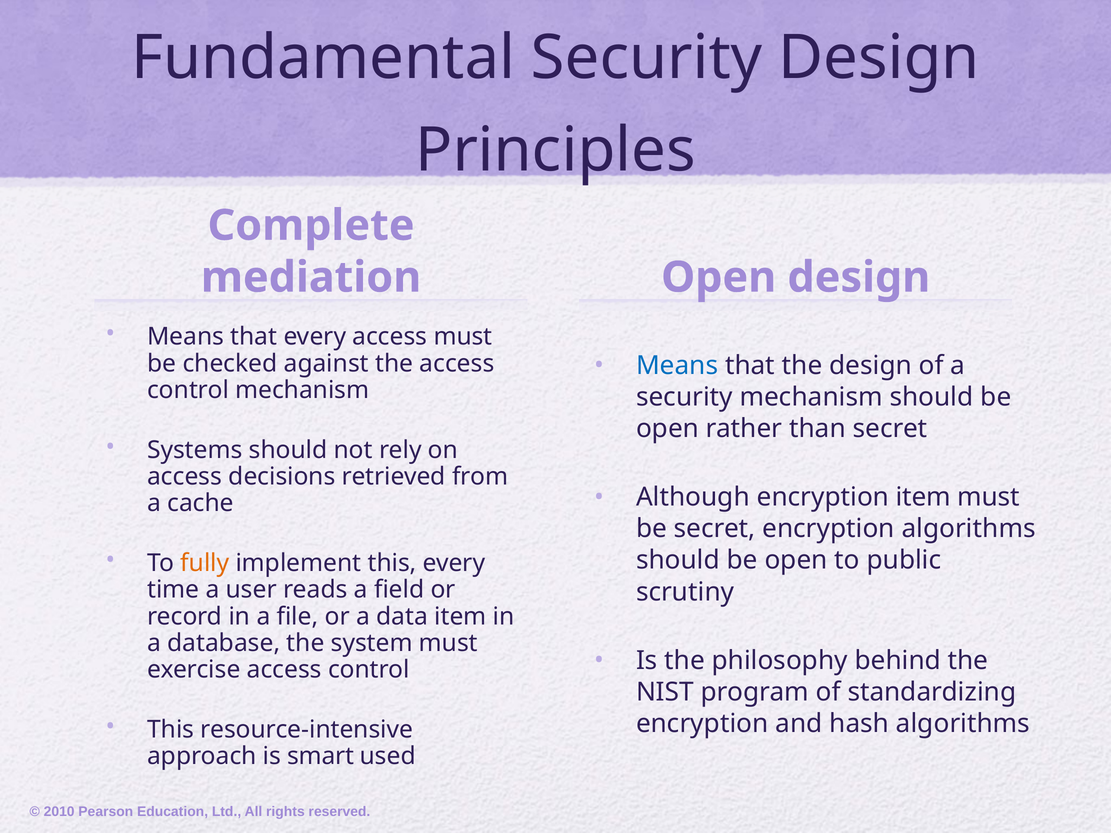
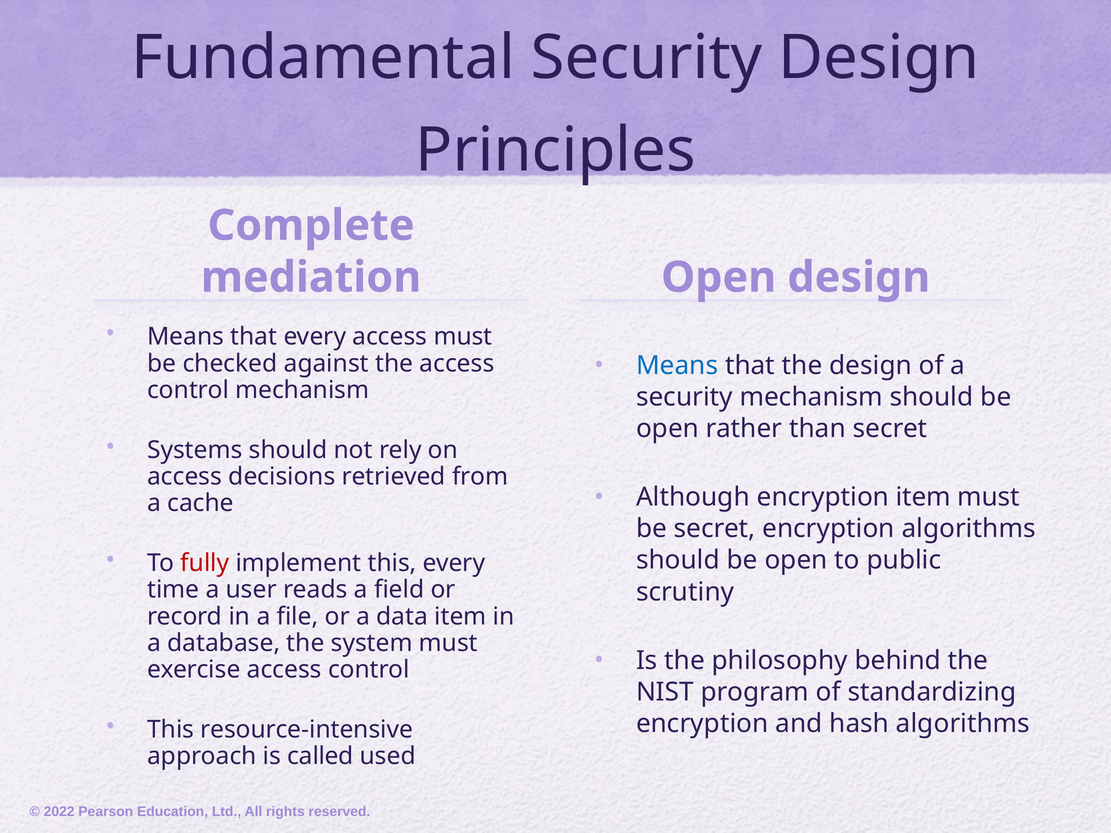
fully colour: orange -> red
smart: smart -> called
2010: 2010 -> 2022
